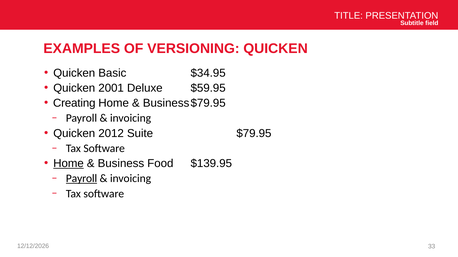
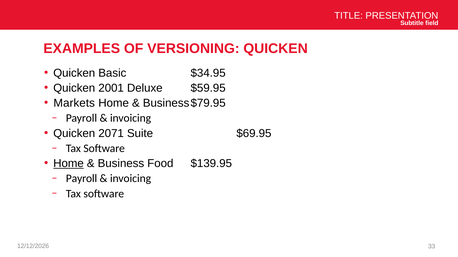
Creating: Creating -> Markets
2012: 2012 -> 2071
$79.95: $79.95 -> $69.95
Payroll at (82, 179) underline: present -> none
